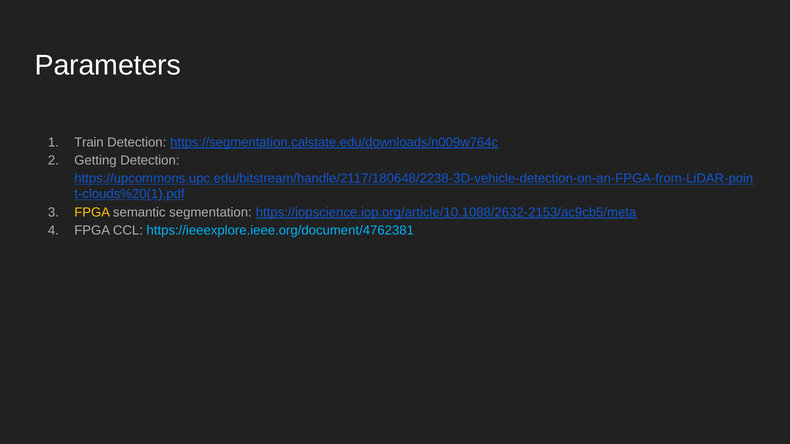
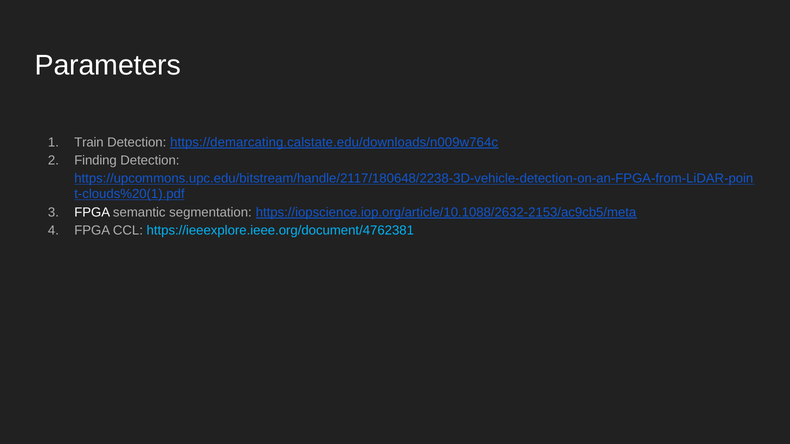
https://segmentation.calstate.edu/downloads/n009w764c: https://segmentation.calstate.edu/downloads/n009w764c -> https://demarcating.calstate.edu/downloads/n009w764c
Getting: Getting -> Finding
FPGA at (92, 212) colour: yellow -> white
